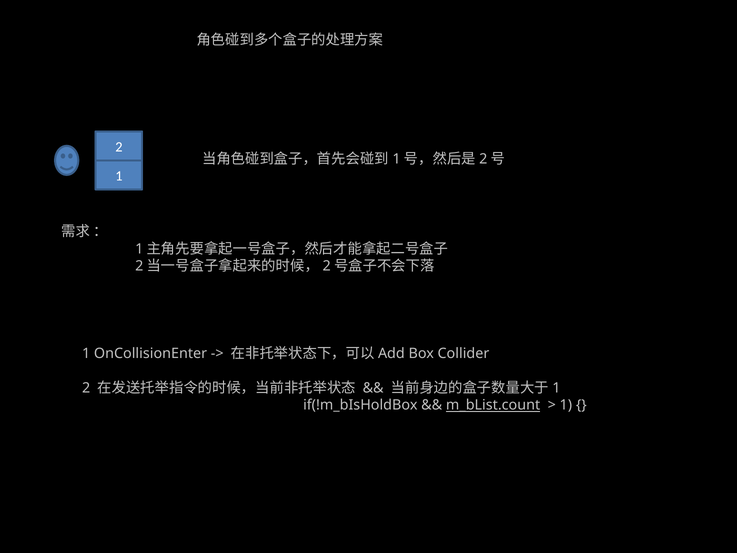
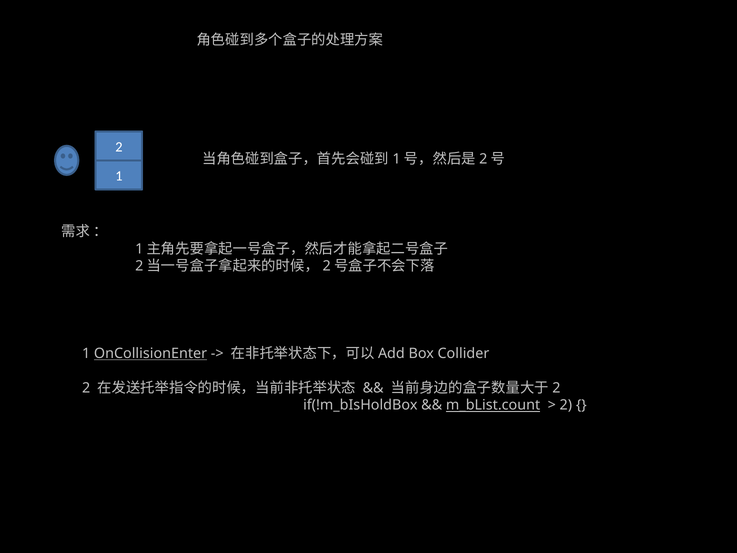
OnCollisionEnter underline: none -> present
1 at (556, 388): 1 -> 2
1 at (566, 405): 1 -> 2
